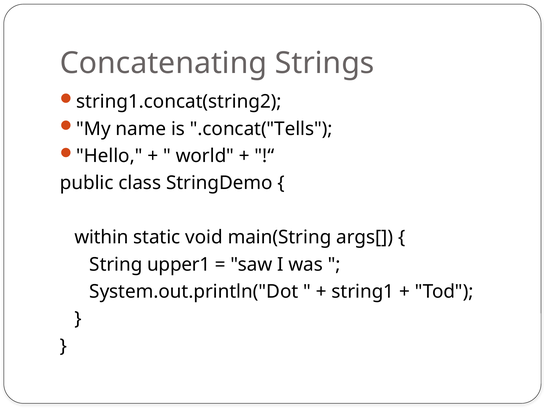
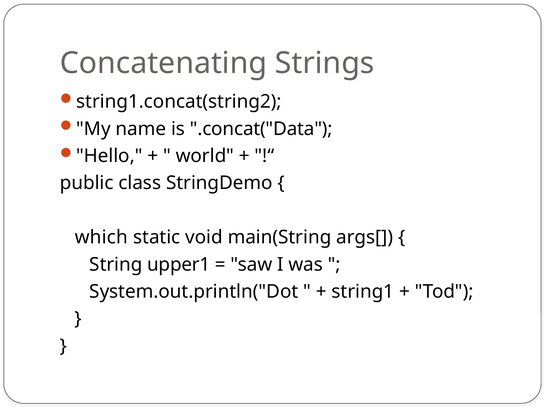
.concat("Tells: .concat("Tells -> .concat("Data
within: within -> which
